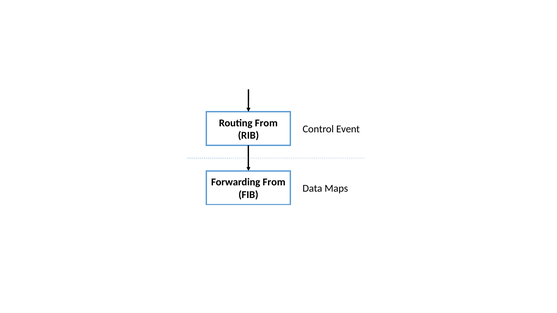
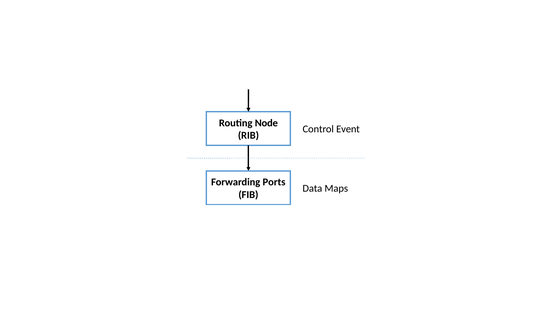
Routing From: From -> Node
Forwarding From: From -> Ports
